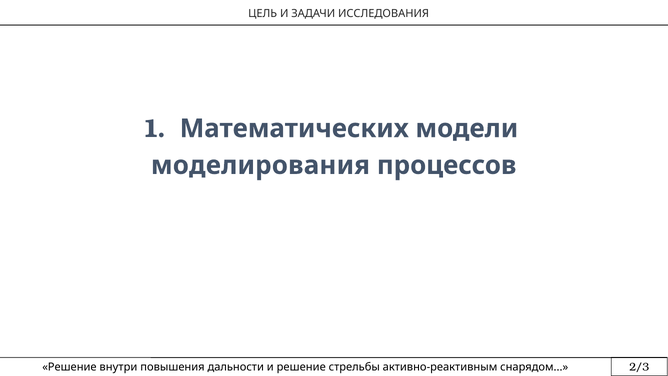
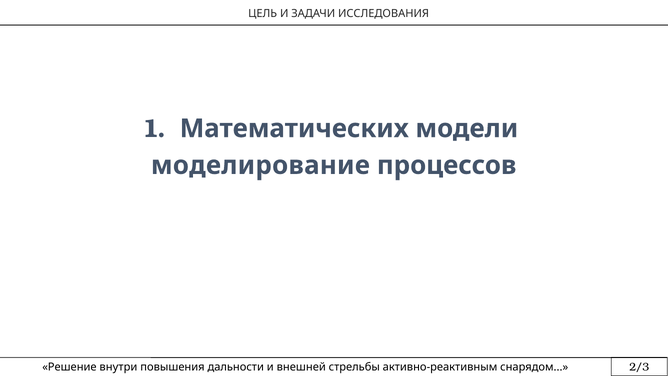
моделирования: моделирования -> моделирование
и решение: решение -> внешней
